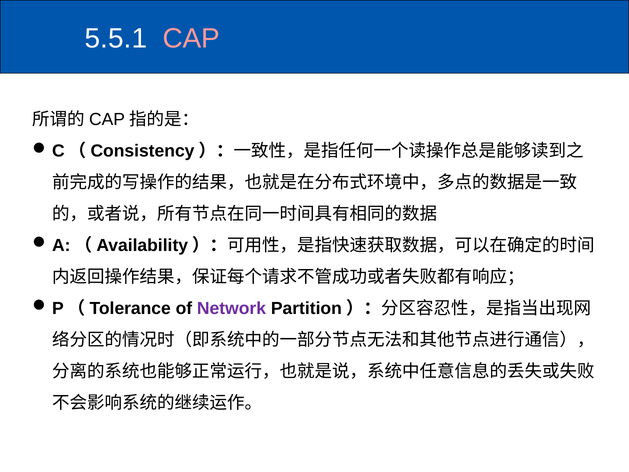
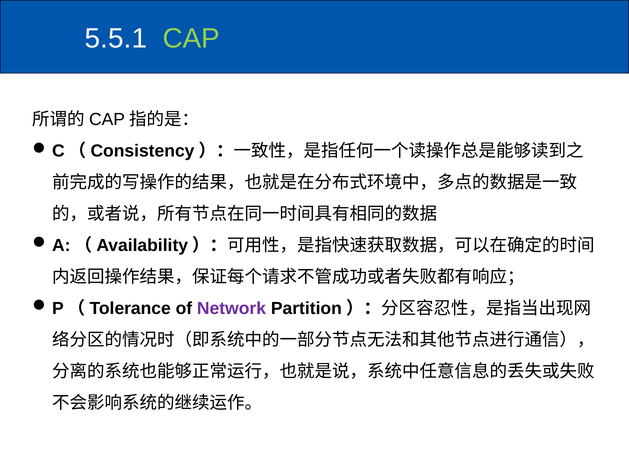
CAP colour: pink -> light green
